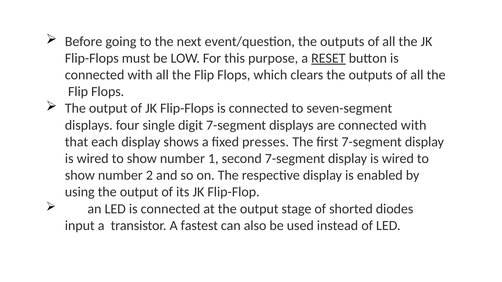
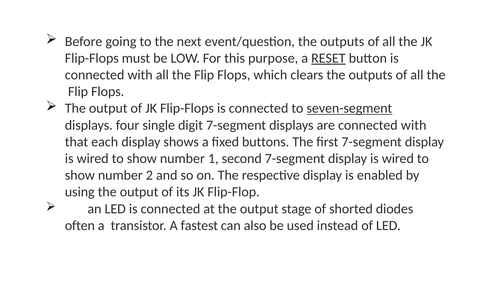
seven-segment underline: none -> present
presses: presses -> buttons
input: input -> often
